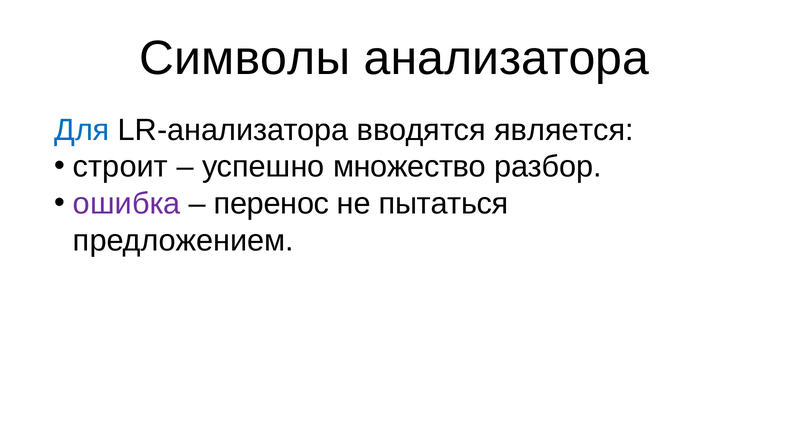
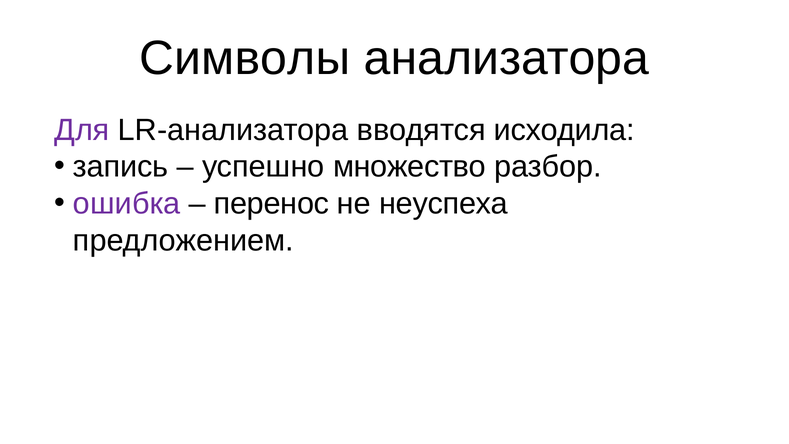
Для colour: blue -> purple
является: является -> исходила
строит: строит -> запись
пытаться: пытаться -> неуспеха
